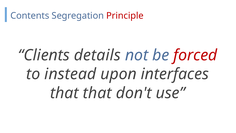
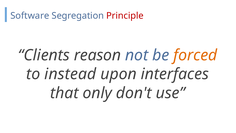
Contents: Contents -> Software
details: details -> reason
forced colour: red -> orange
that that: that -> only
